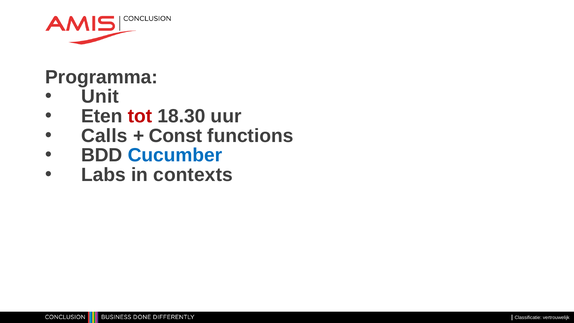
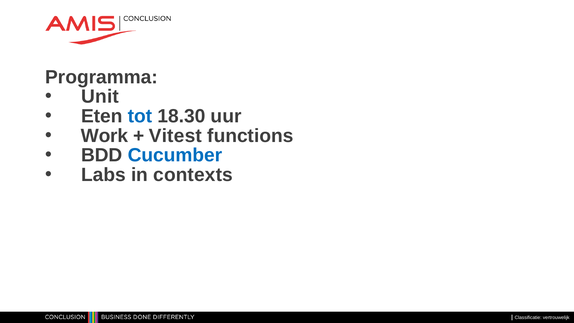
tot colour: red -> blue
Calls: Calls -> Work
Const: Const -> Vitest
